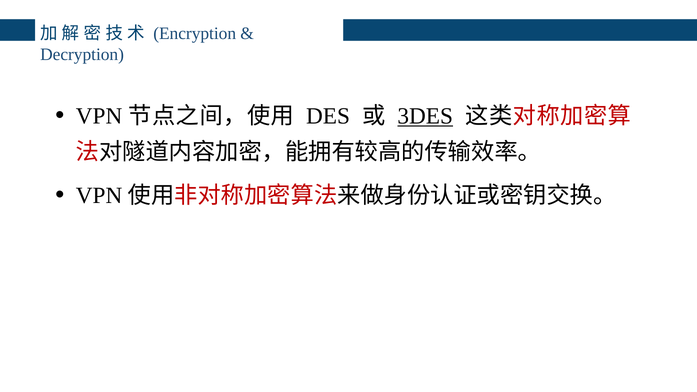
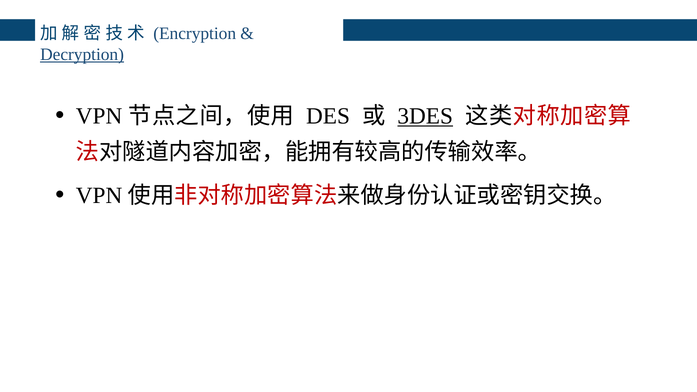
Decryption underline: none -> present
